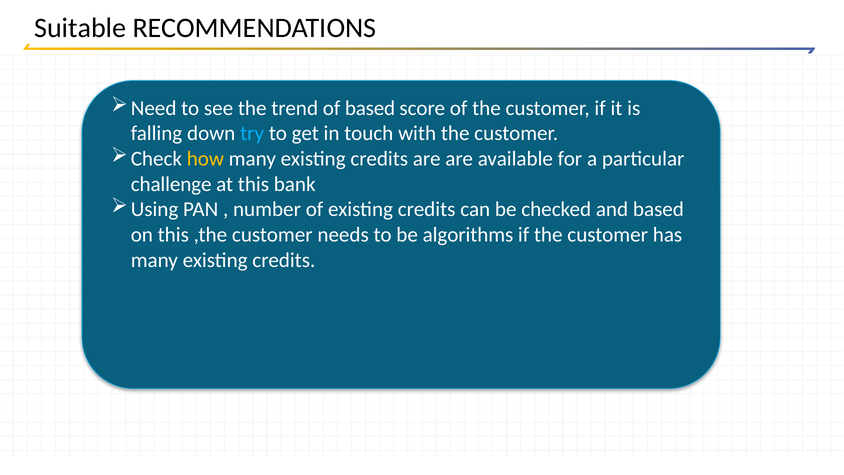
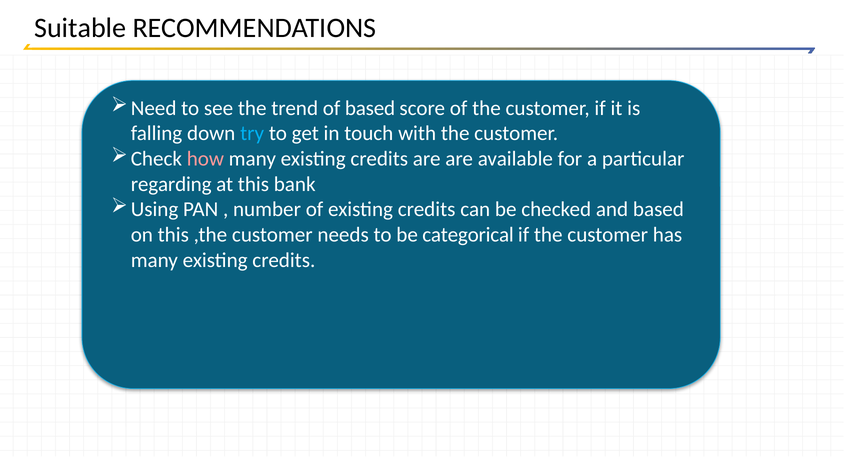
how colour: yellow -> pink
challenge: challenge -> regarding
algorithms: algorithms -> categorical
